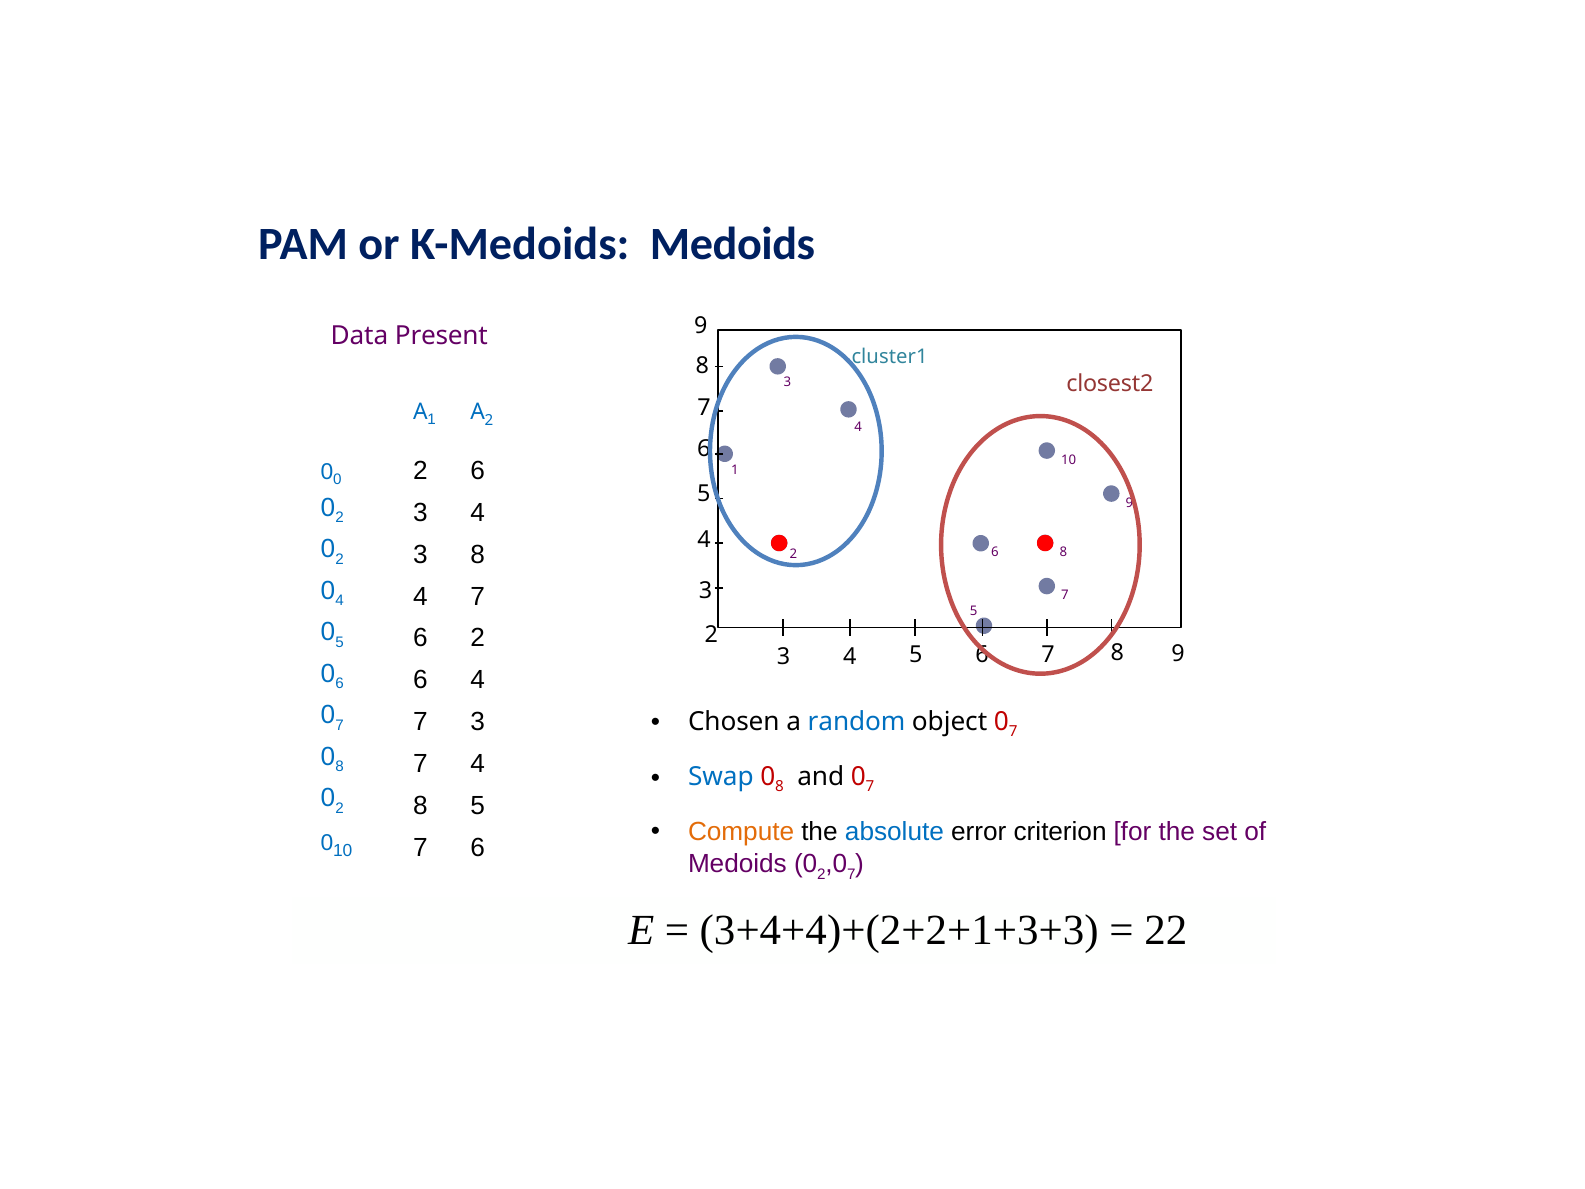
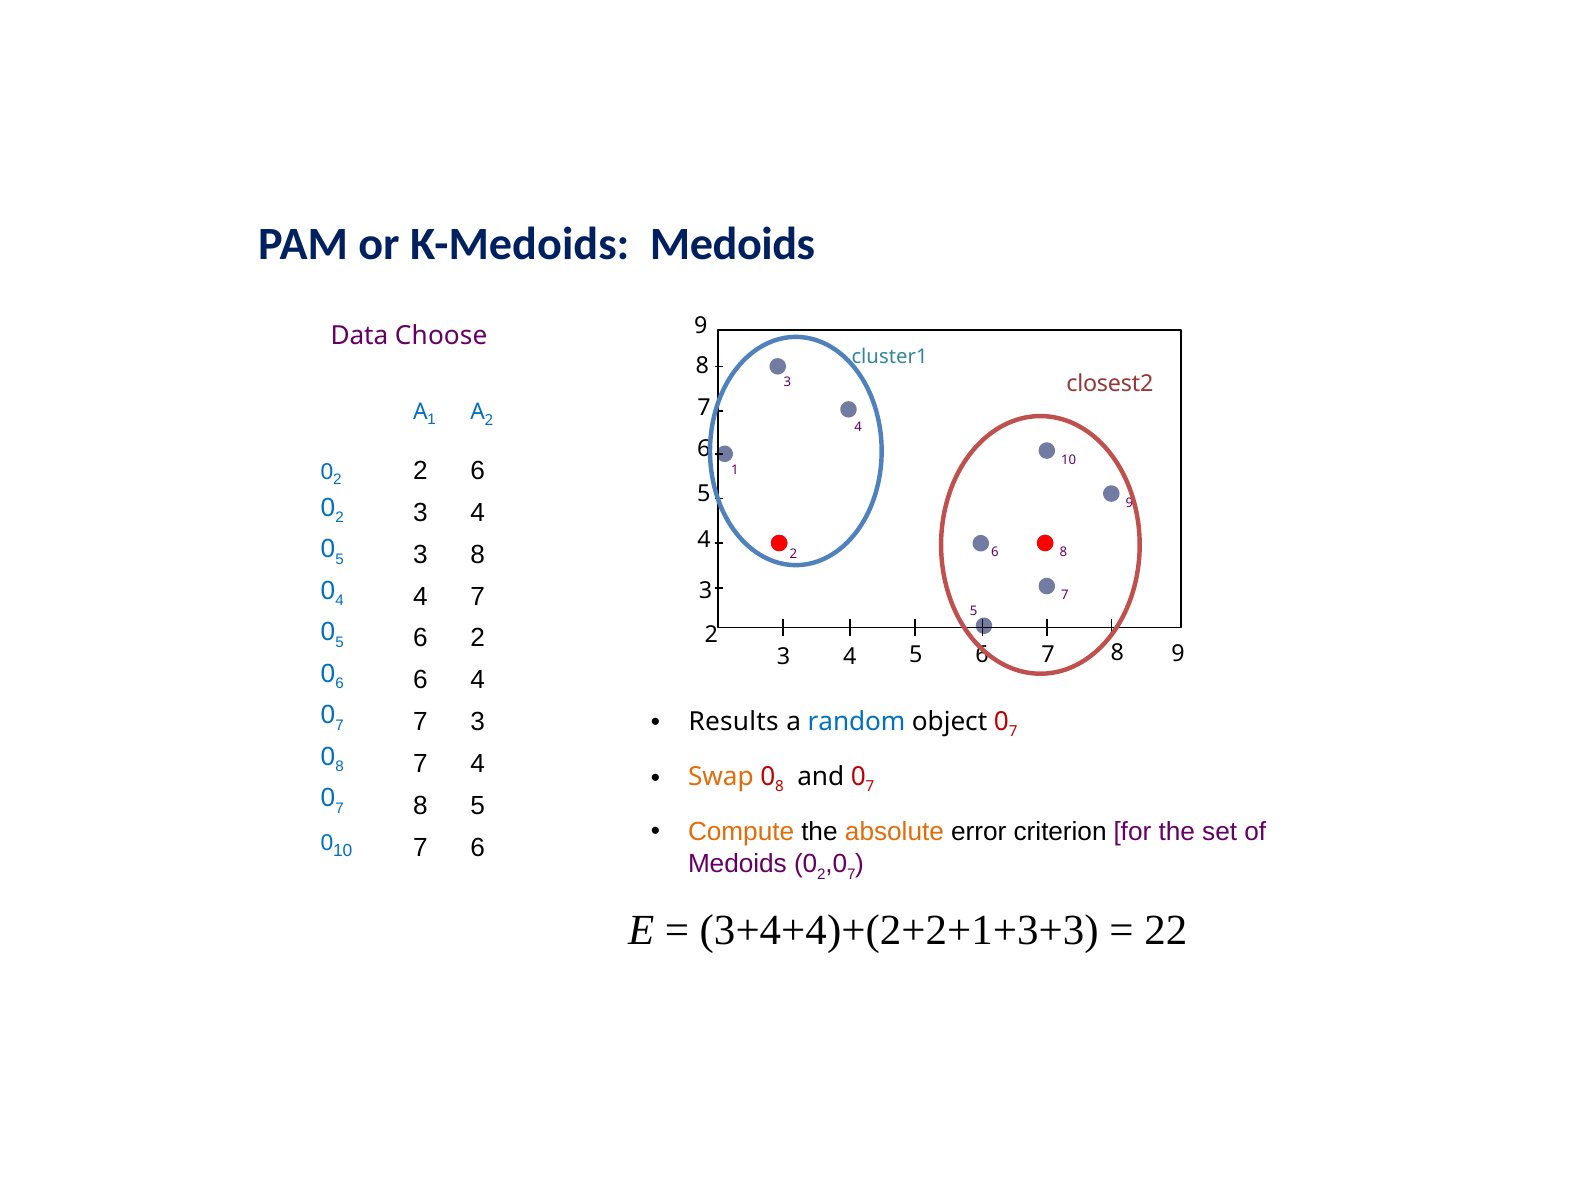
Present: Present -> Choose
0 at (337, 480): 0 -> 2
2 at (340, 559): 2 -> 5
Chosen: Chosen -> Results
Swap colour: blue -> orange
2 at (340, 808): 2 -> 7
absolute colour: blue -> orange
